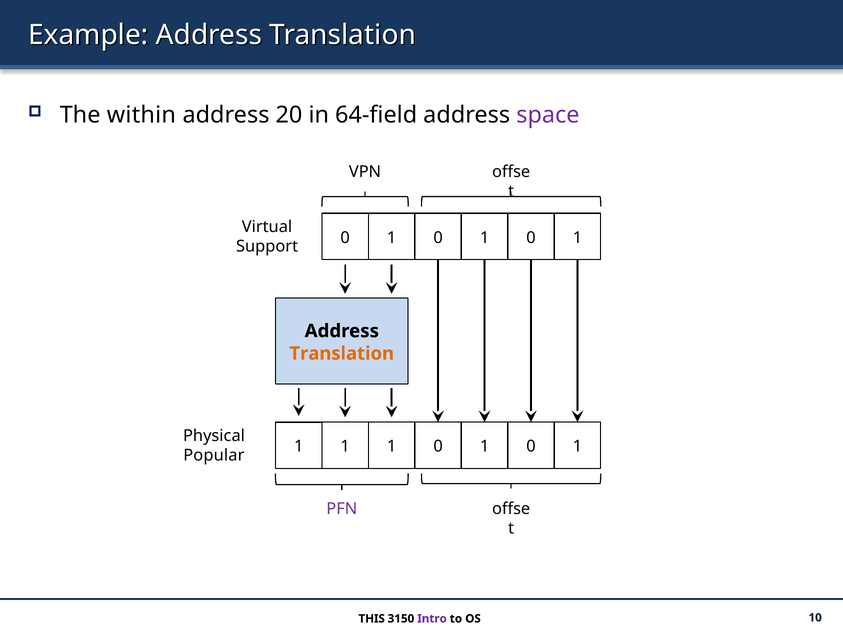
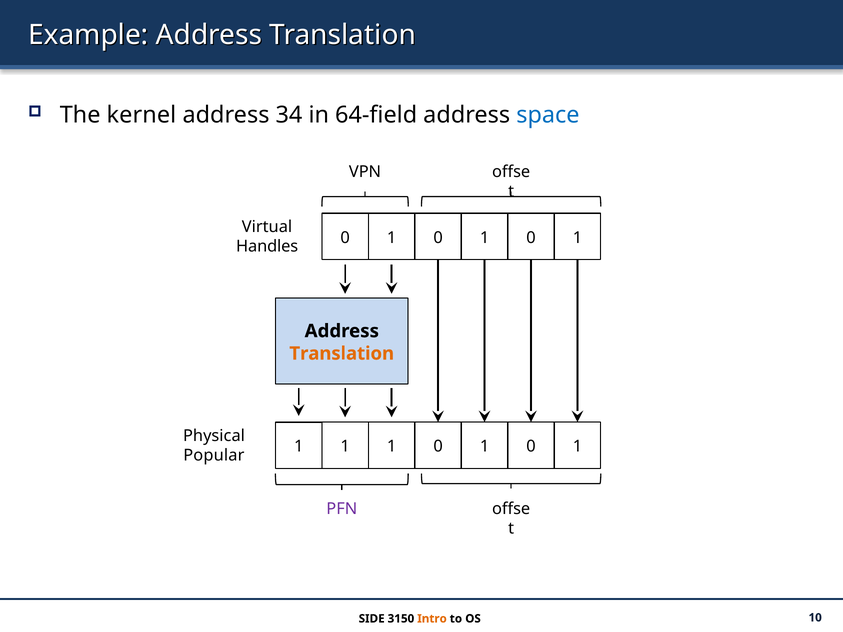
within: within -> kernel
20: 20 -> 34
space colour: purple -> blue
Support: Support -> Handles
THIS: THIS -> SIDE
Intro colour: purple -> orange
